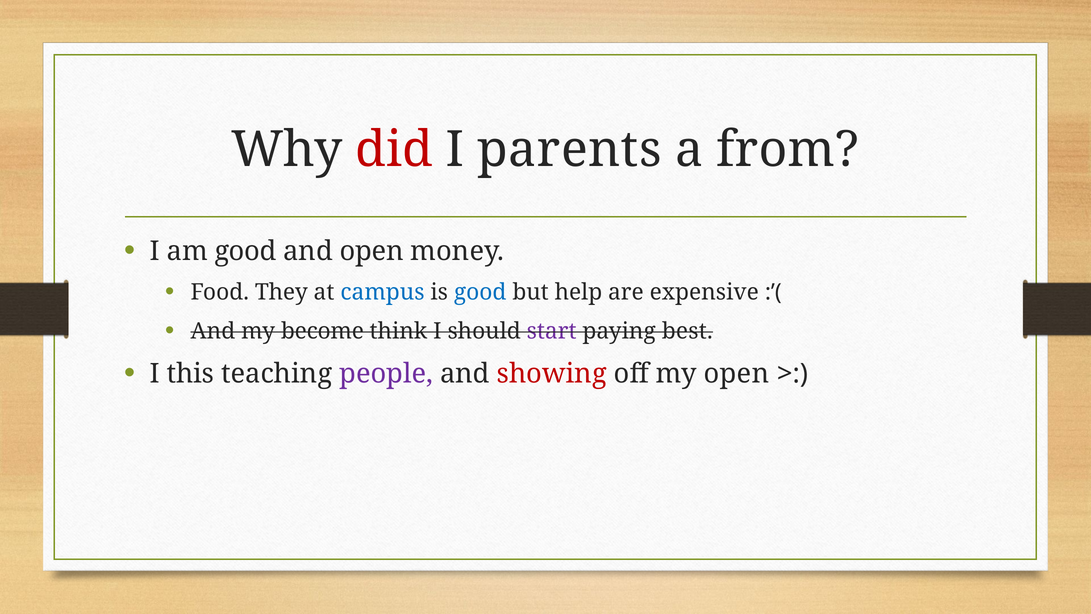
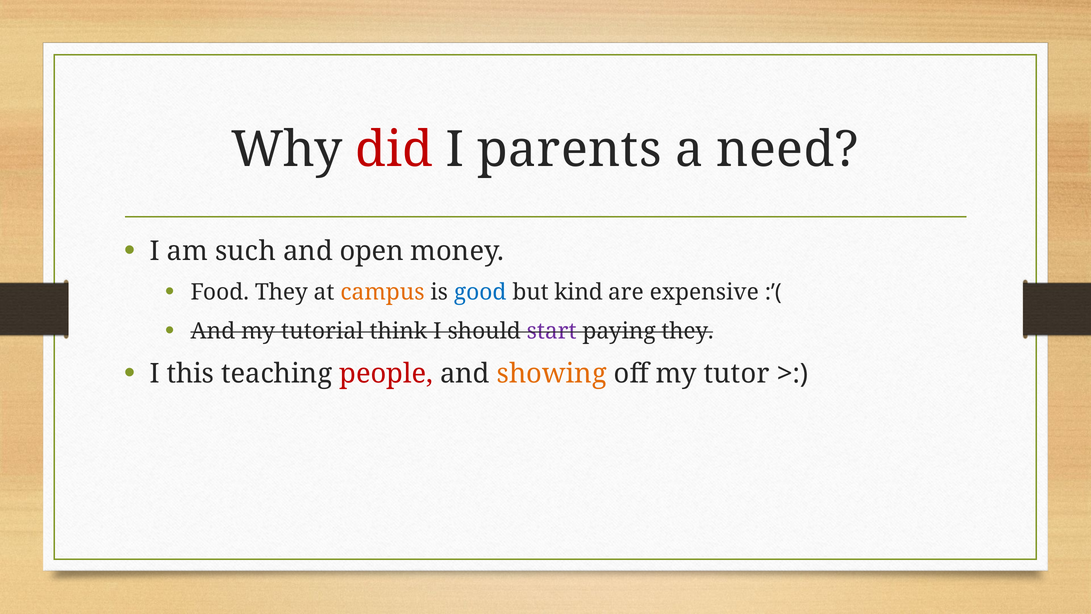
from: from -> need
am good: good -> such
campus colour: blue -> orange
help: help -> kind
become: become -> tutorial
paying best: best -> they
people colour: purple -> red
showing colour: red -> orange
my open: open -> tutor
